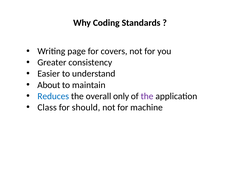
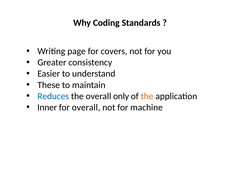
About: About -> These
the at (147, 96) colour: purple -> orange
Class: Class -> Inner
for should: should -> overall
